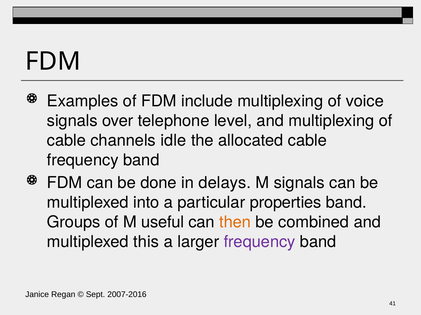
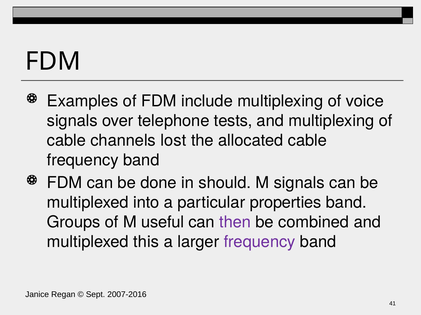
level: level -> tests
idle: idle -> lost
delays: delays -> should
then colour: orange -> purple
